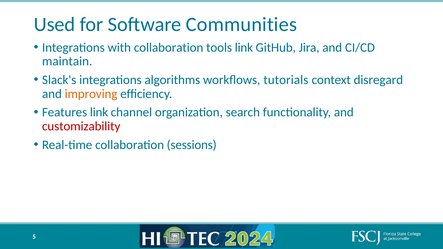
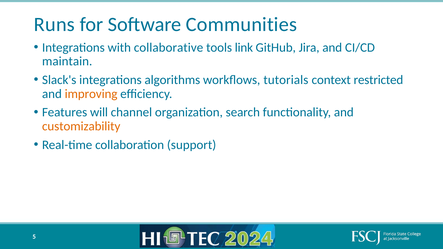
Used: Used -> Runs
with collaboration: collaboration -> collaborative
disregard: disregard -> restricted
Features link: link -> will
customizability colour: red -> orange
sessions: sessions -> support
